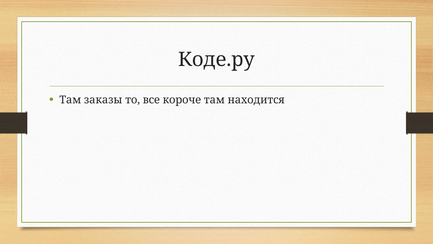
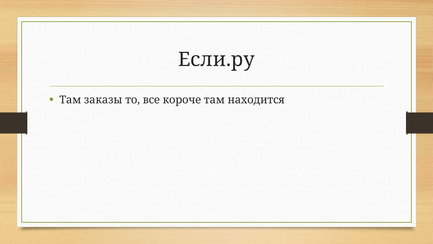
Коде.py: Коде.py -> Если.py
